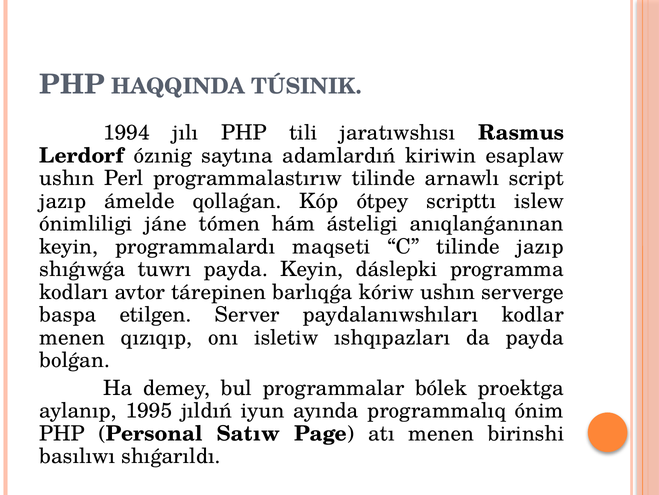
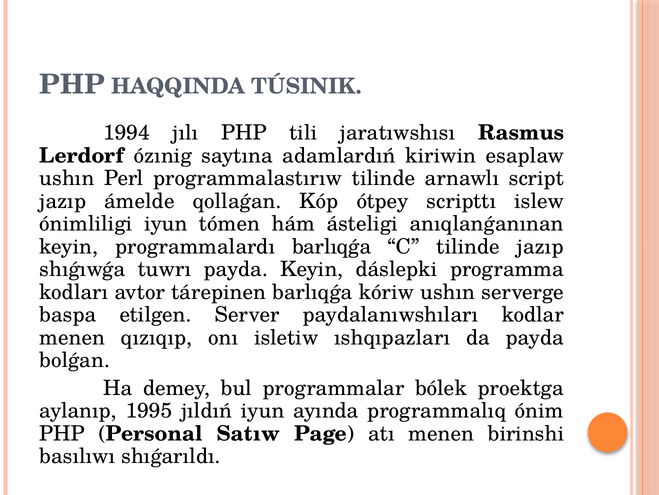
ónimliligi jáne: jáne -> iyun
programmalardı maqseti: maqseti -> barlıqǵa
